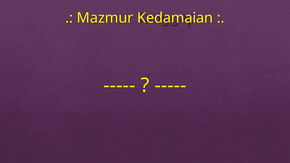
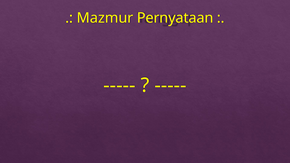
Kedamaian: Kedamaian -> Pernyataan
